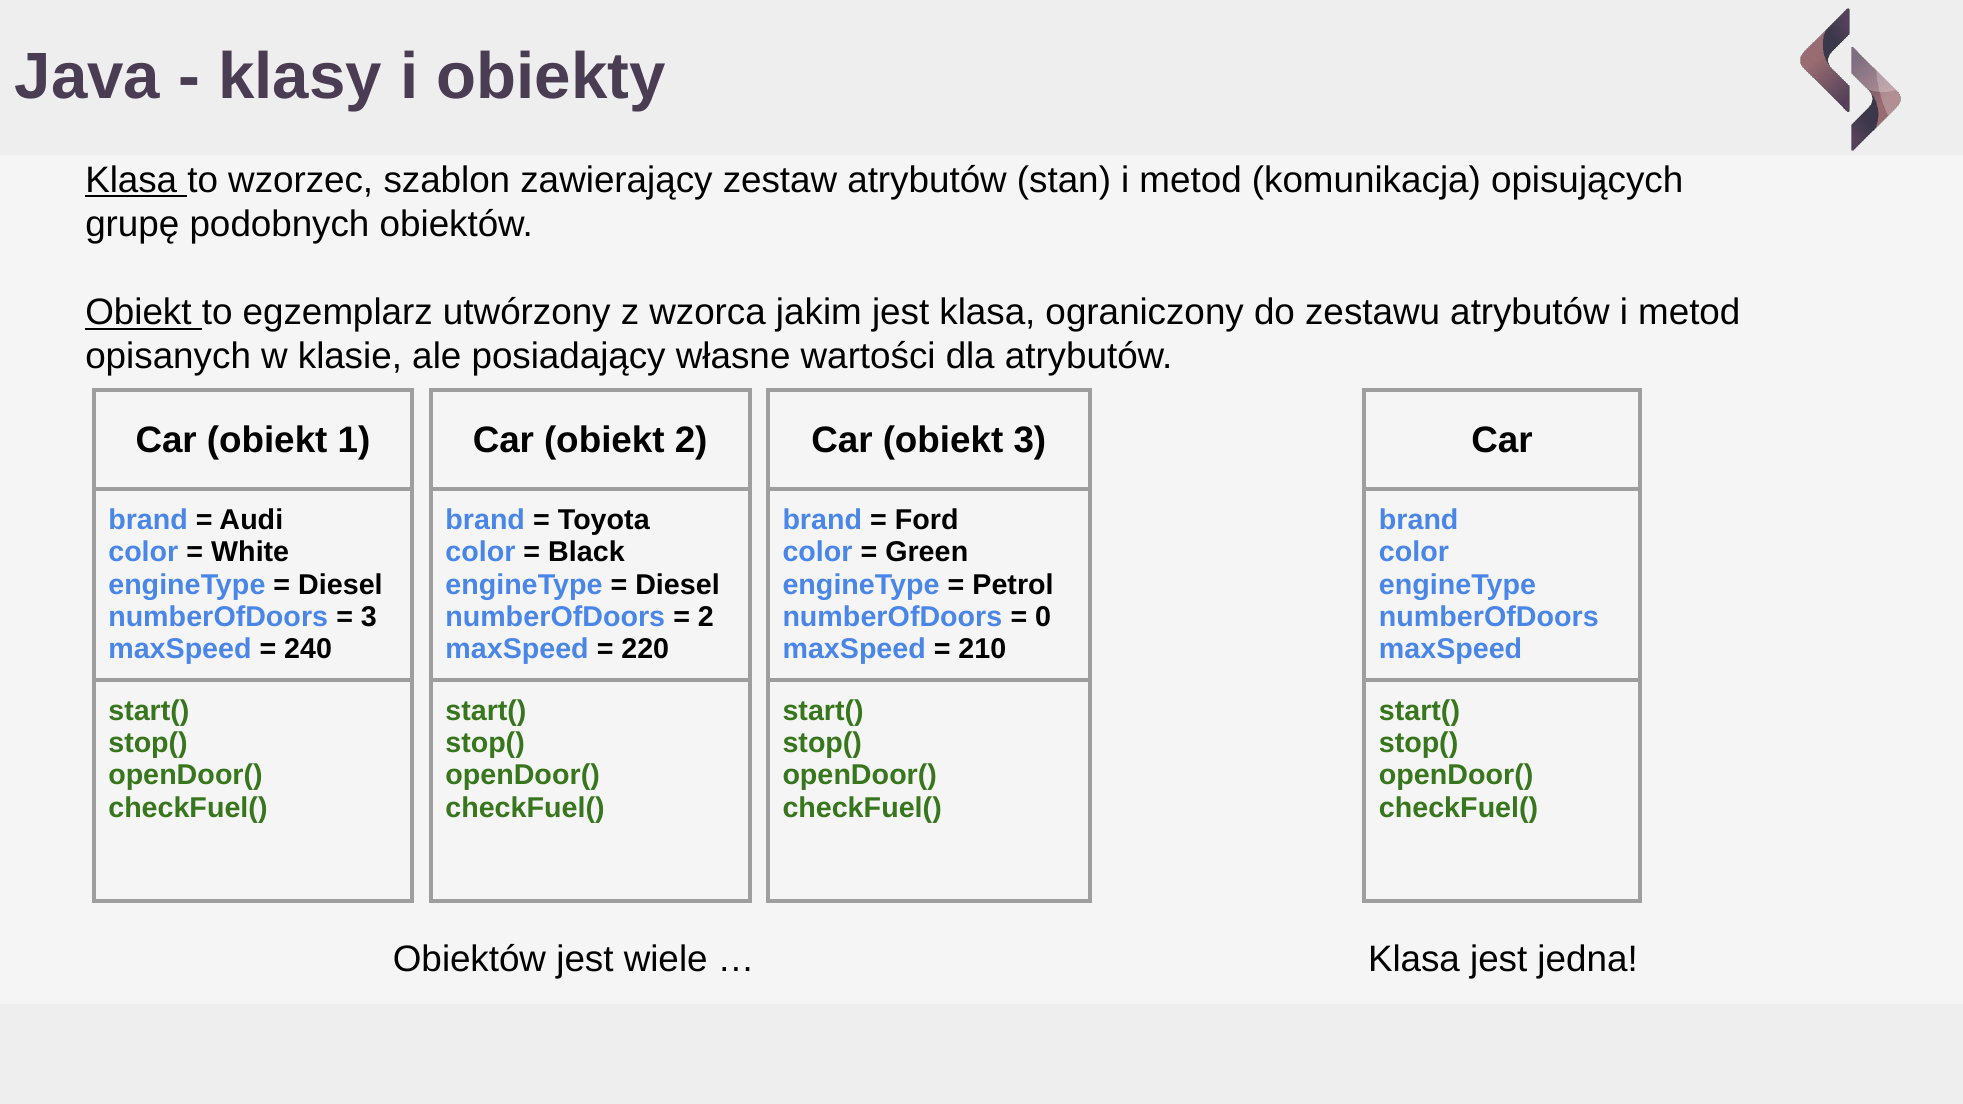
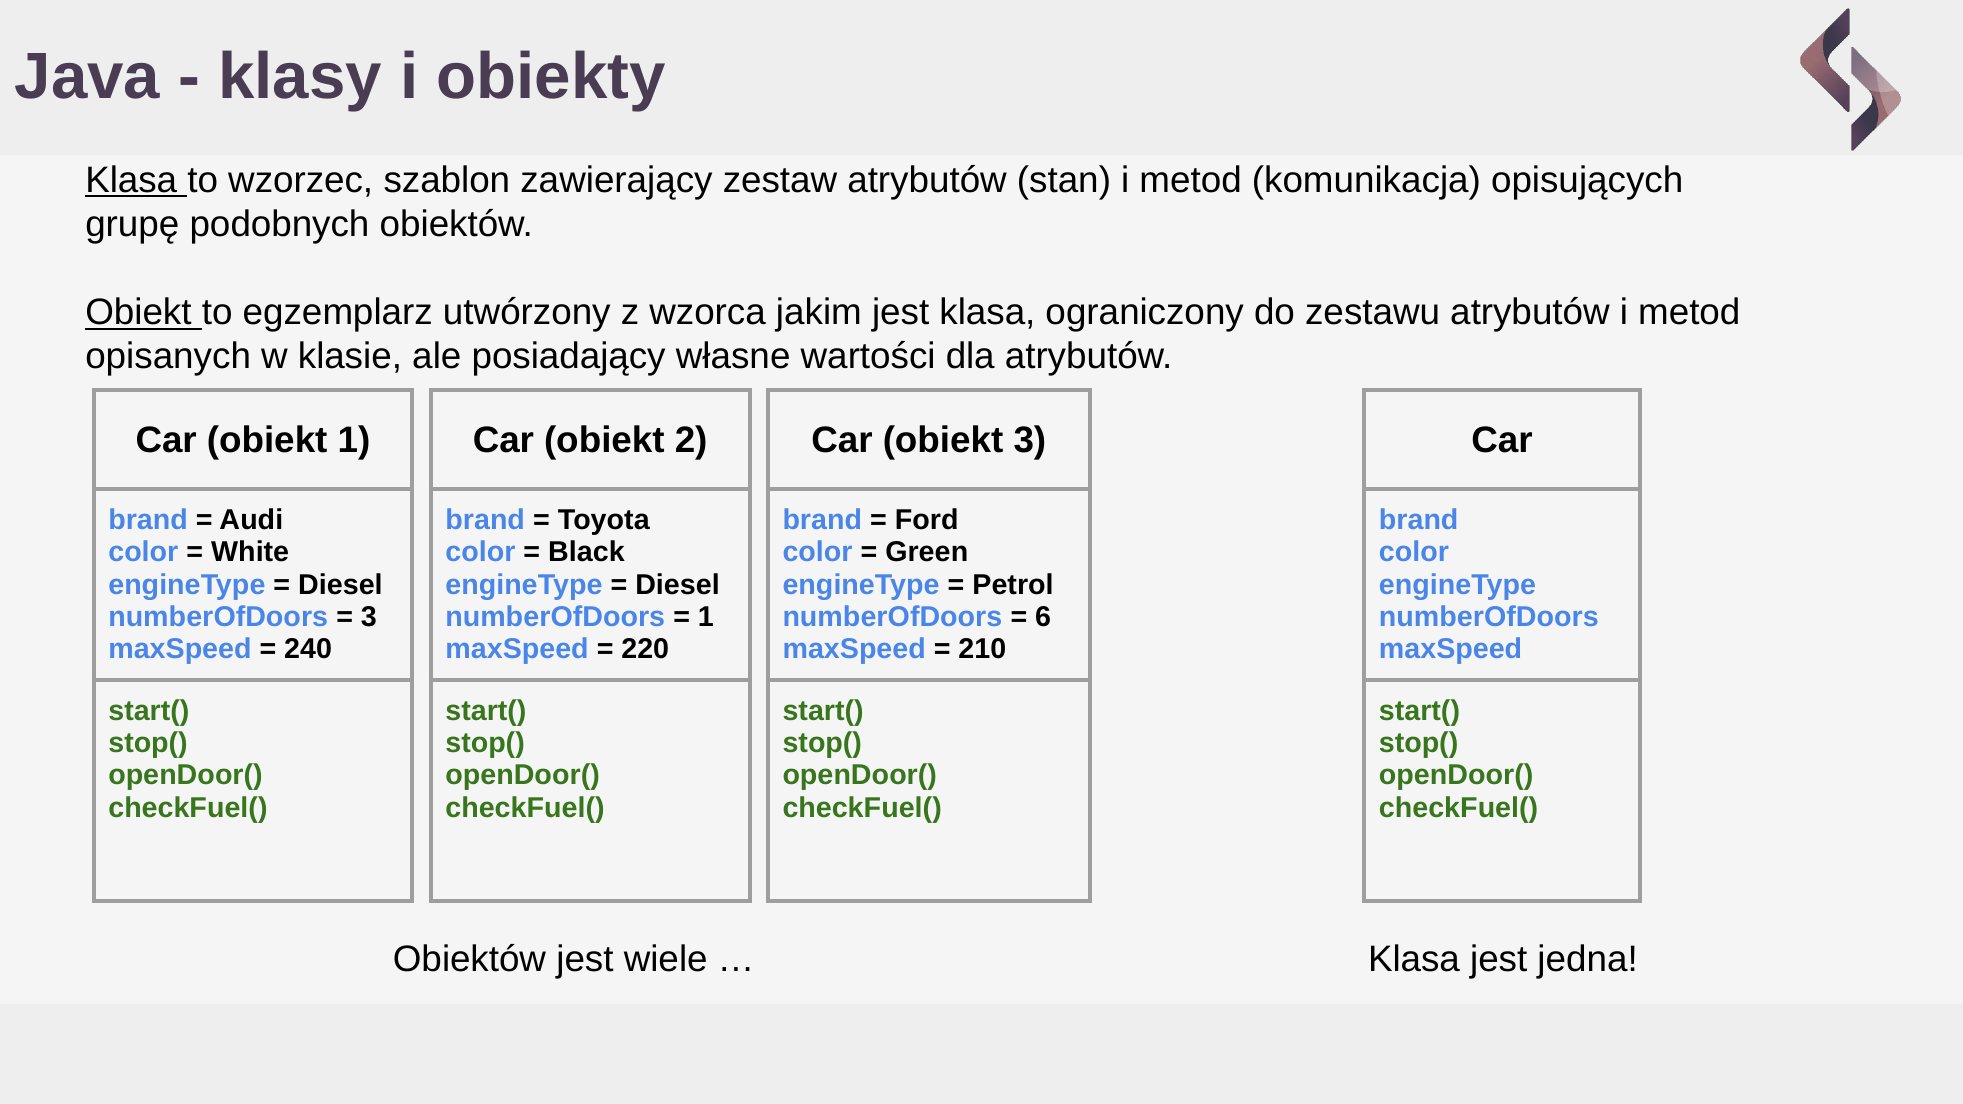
2 at (706, 617): 2 -> 1
0: 0 -> 6
